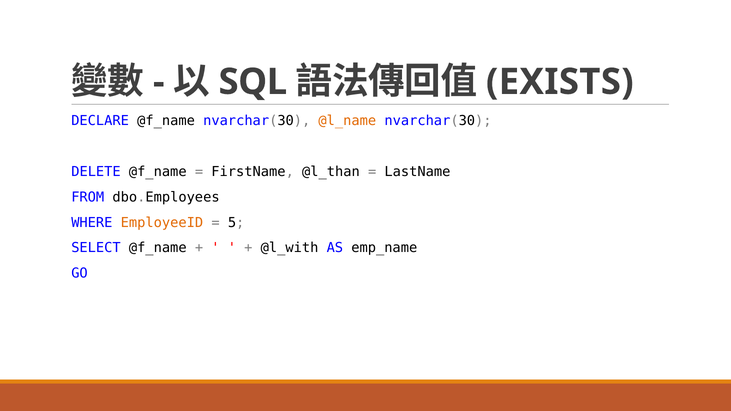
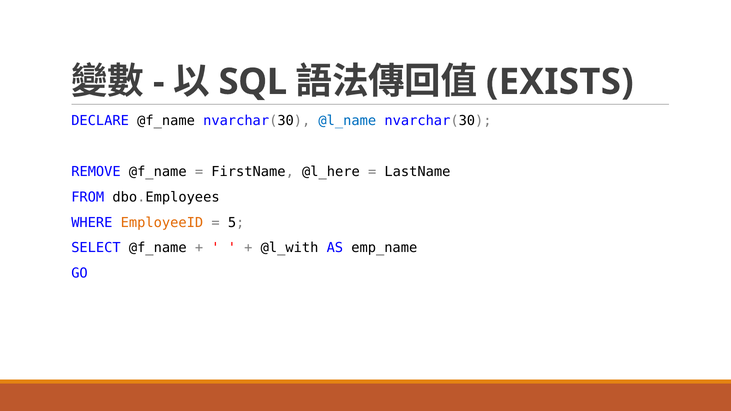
@l_name colour: orange -> blue
DELETE: DELETE -> REMOVE
@l_than: @l_than -> @l_here
